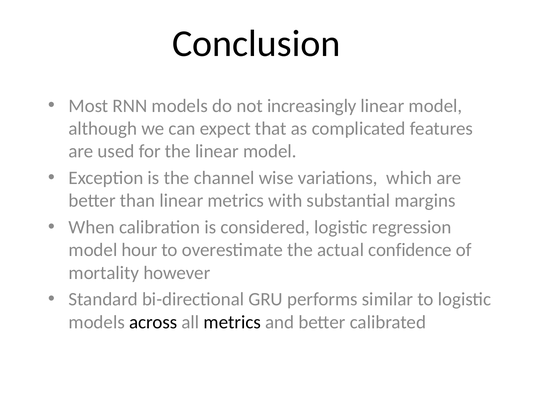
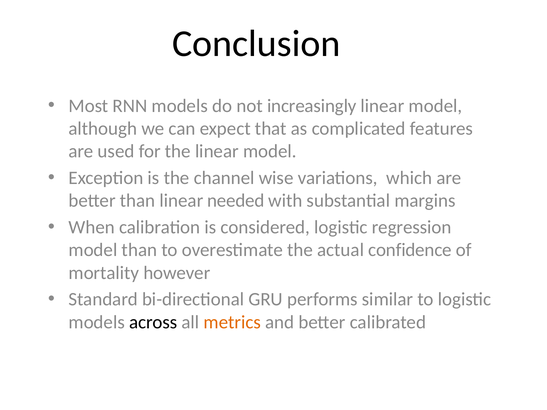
linear metrics: metrics -> needed
model hour: hour -> than
metrics at (232, 322) colour: black -> orange
